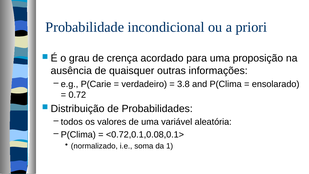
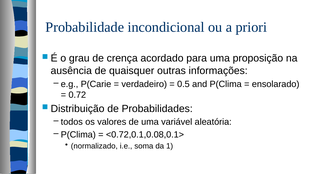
3.8: 3.8 -> 0.5
